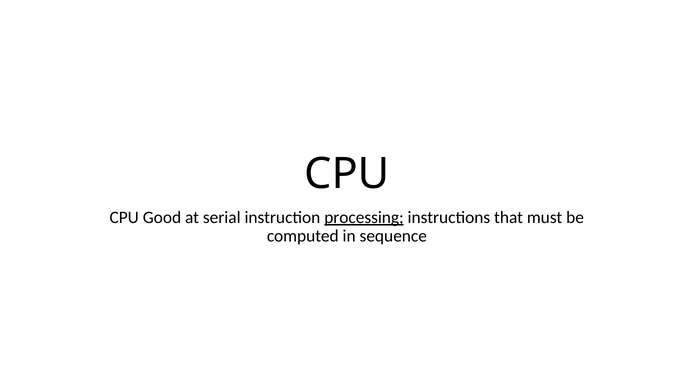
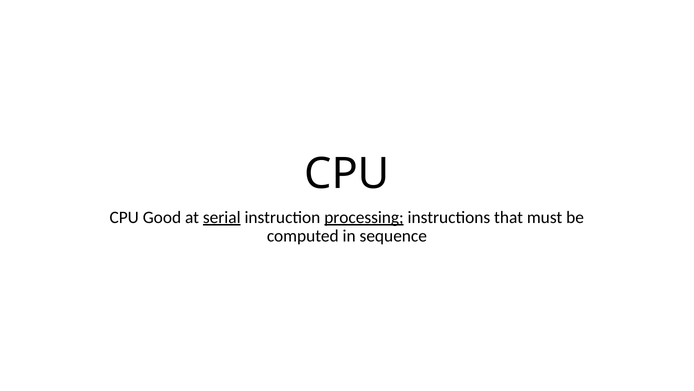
serial underline: none -> present
